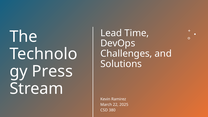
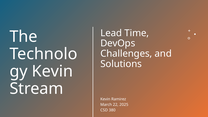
Press at (52, 71): Press -> Kevin
